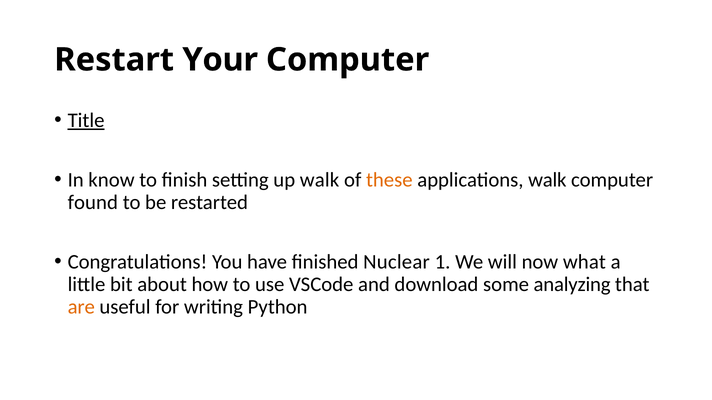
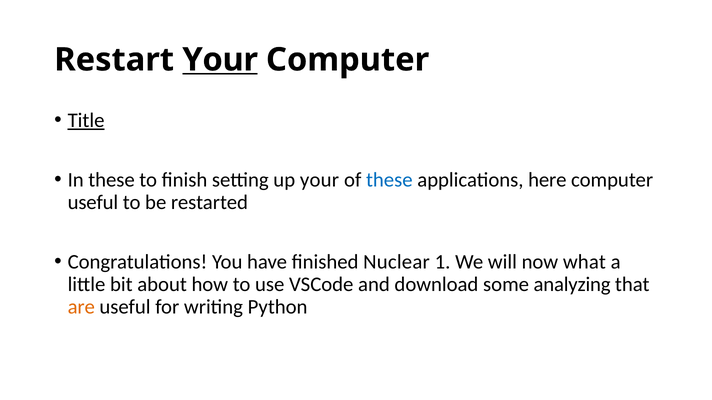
Your at (220, 60) underline: none -> present
In know: know -> these
up walk: walk -> your
these at (389, 180) colour: orange -> blue
applications walk: walk -> here
found at (93, 203): found -> useful
